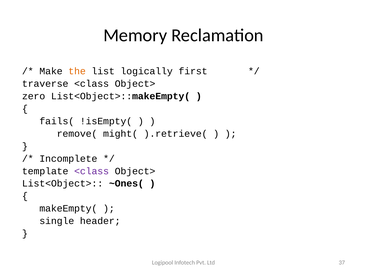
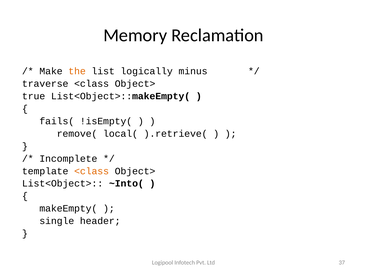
first: first -> minus
zero: zero -> true
might(: might( -> local(
<class at (92, 171) colour: purple -> orange
~Ones(: ~Ones( -> ~Into(
